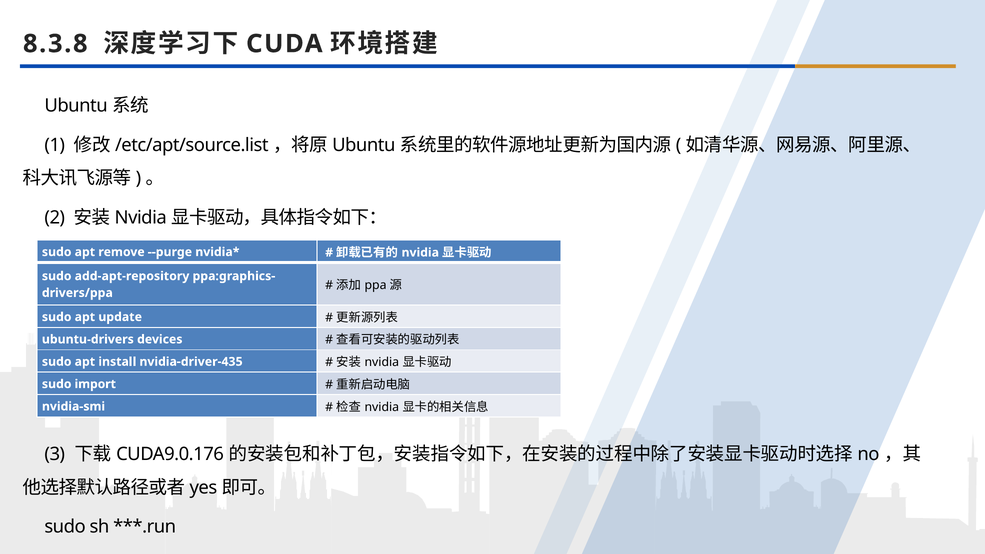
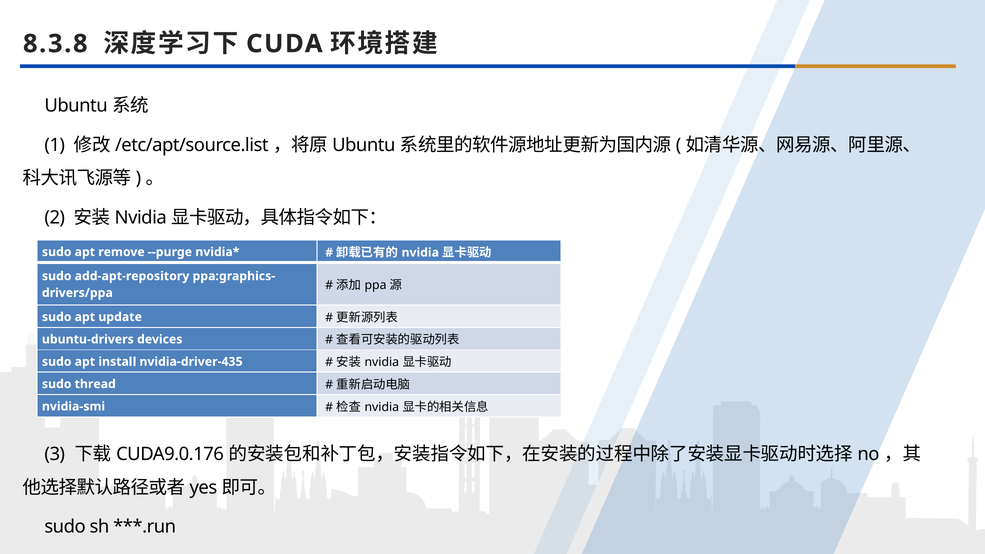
import: import -> thread
